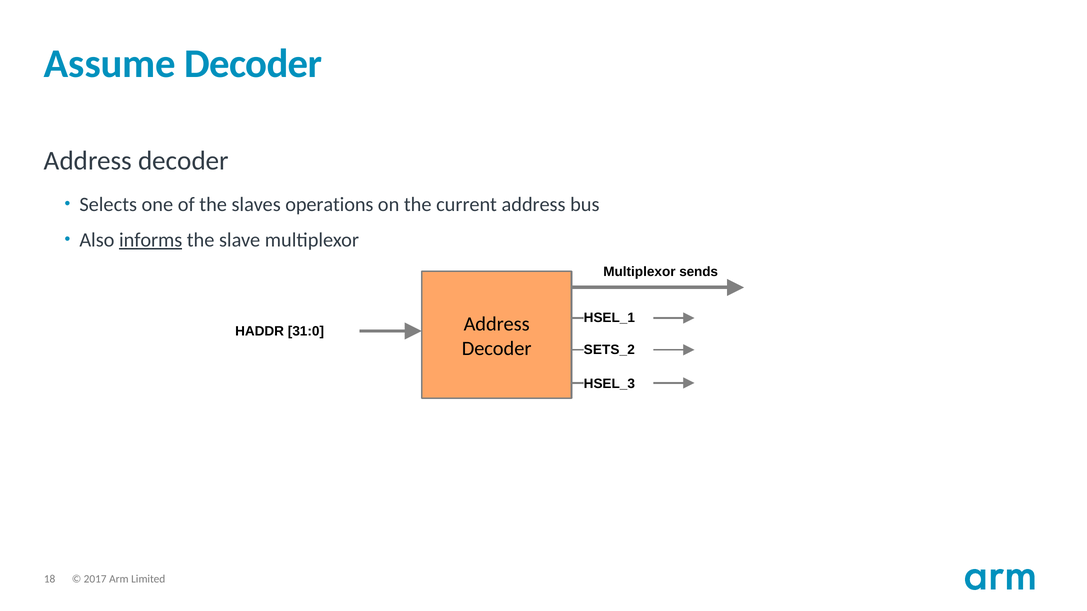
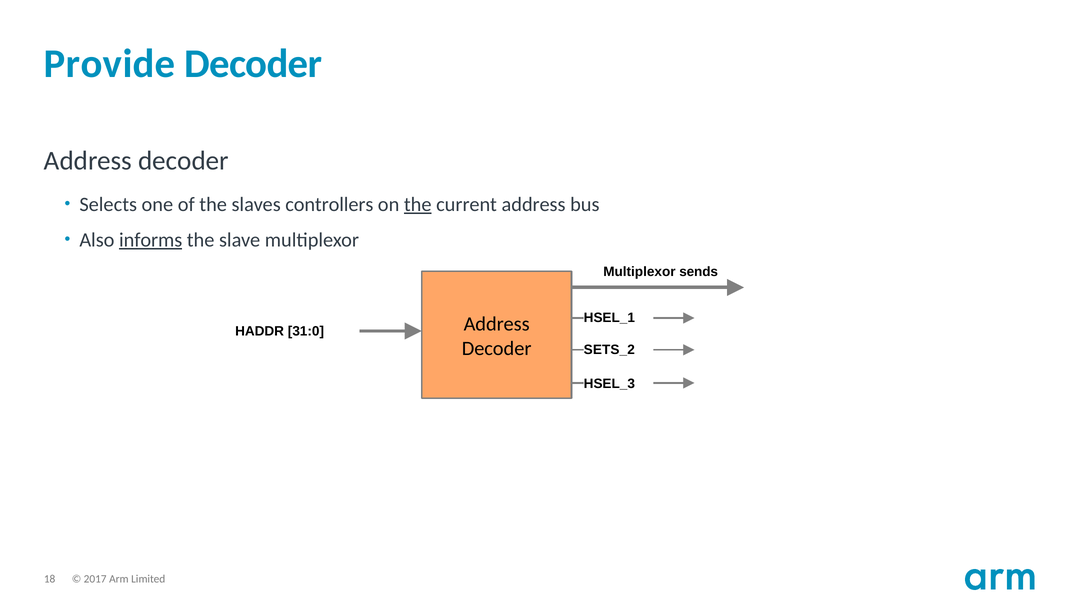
Assume: Assume -> Provide
operations: operations -> controllers
the at (418, 205) underline: none -> present
